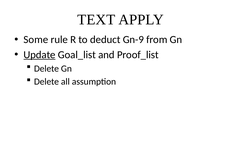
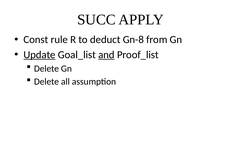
TEXT: TEXT -> SUCC
Some: Some -> Const
Gn-9: Gn-9 -> Gn-8
and underline: none -> present
